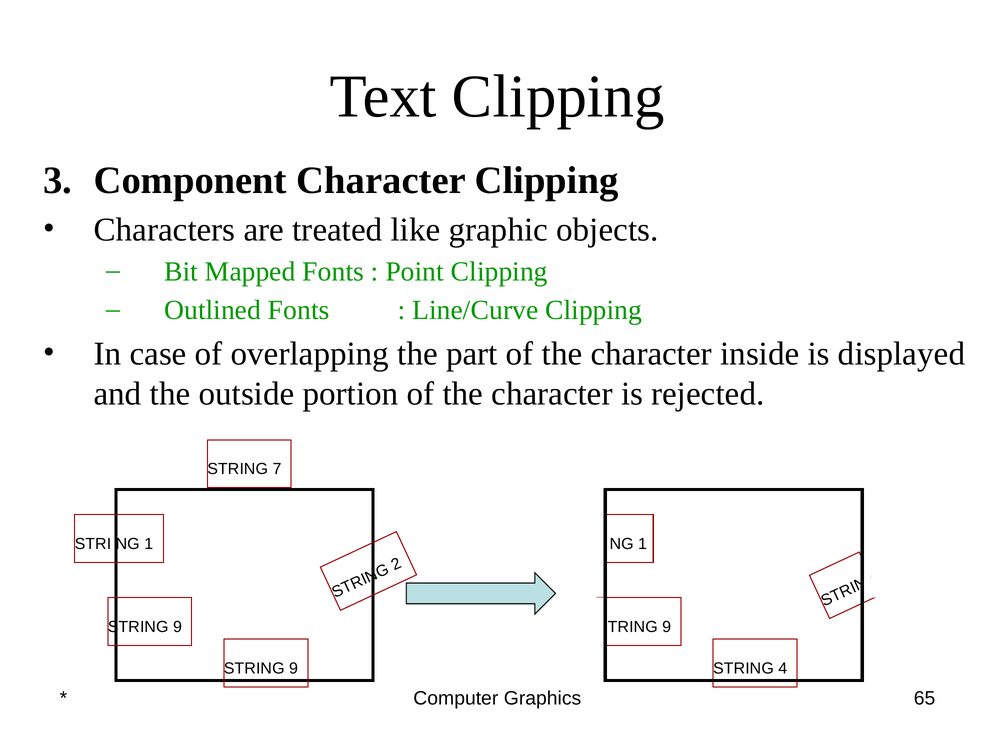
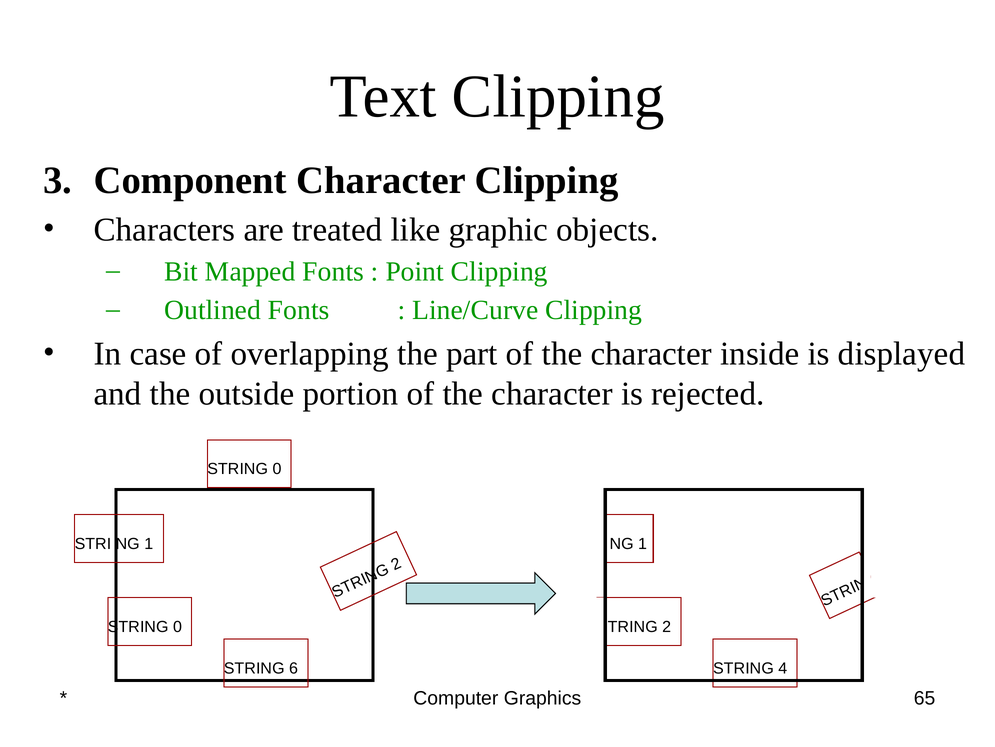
7 at (277, 469): 7 -> 0
9 at (178, 626): 9 -> 0
9 at (667, 626): 9 -> 2
9 at (294, 668): 9 -> 6
